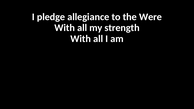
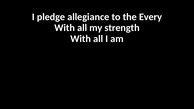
Were: Were -> Every
